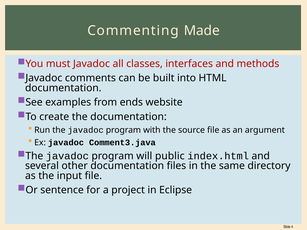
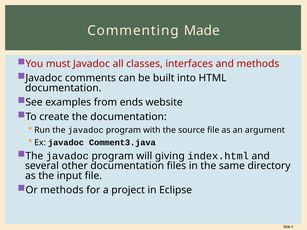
public: public -> giving
Or sentence: sentence -> methods
